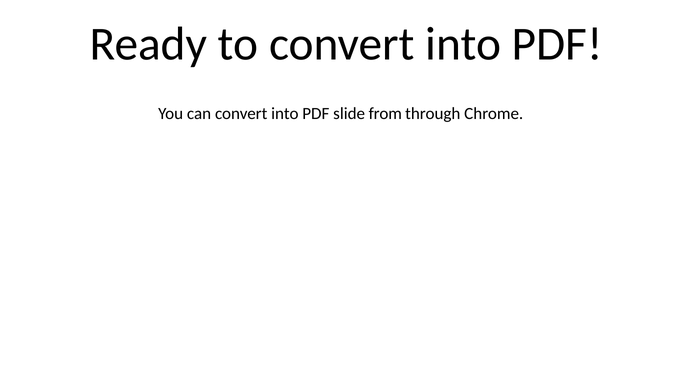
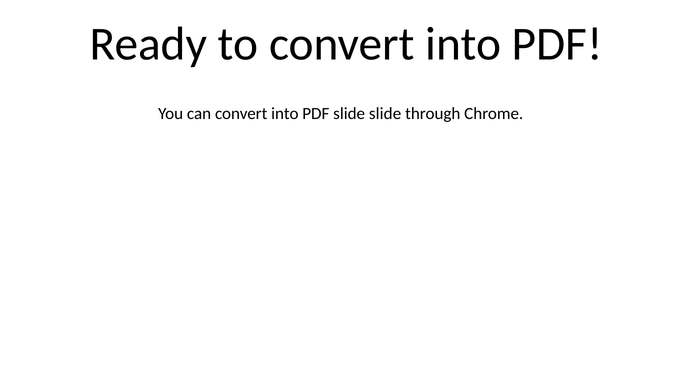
slide from: from -> slide
